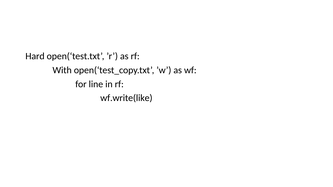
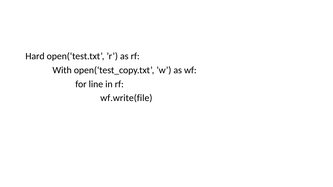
wf.write(like: wf.write(like -> wf.write(file
